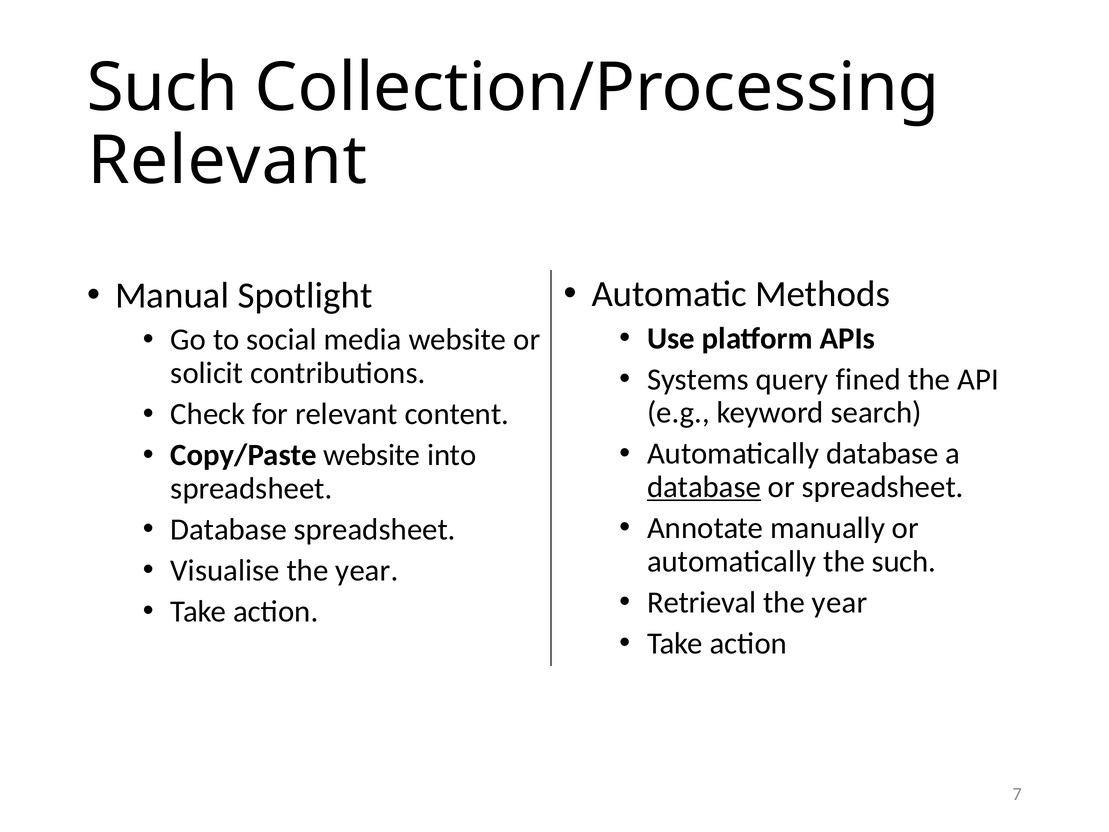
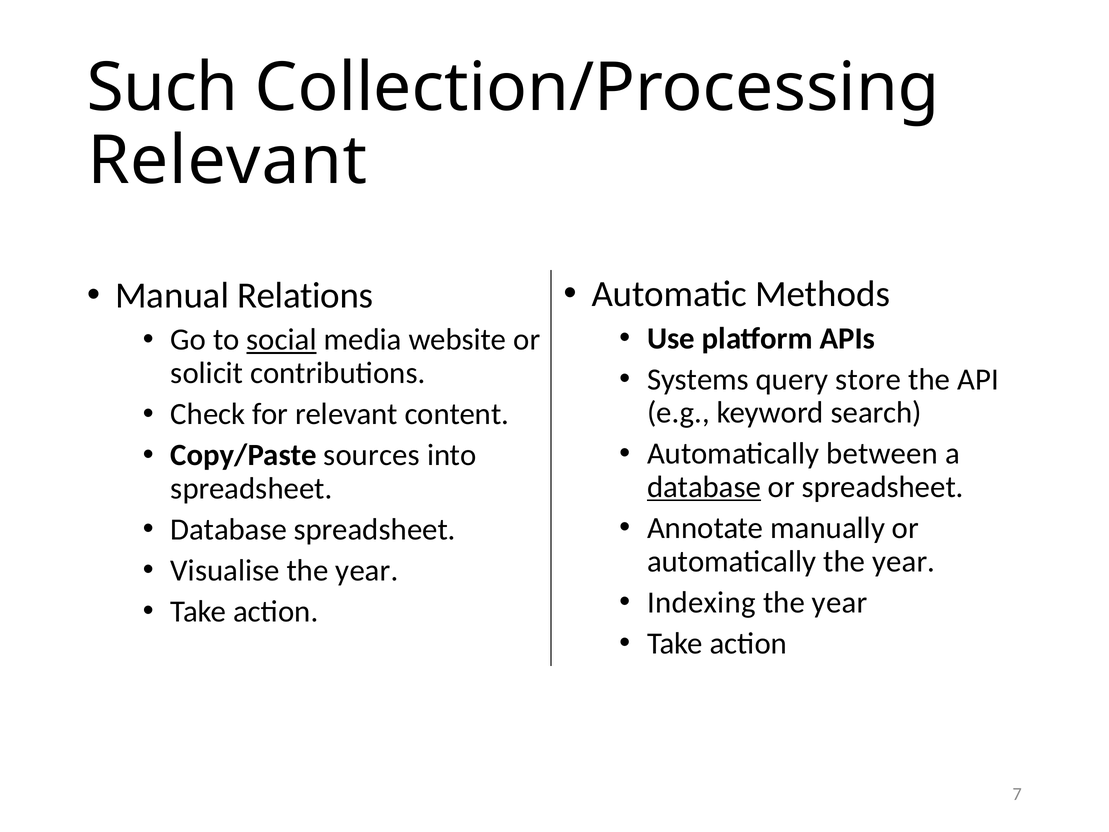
Spotlight: Spotlight -> Relations
social underline: none -> present
fined: fined -> store
Automatically database: database -> between
Copy/Paste website: website -> sources
automatically the such: such -> year
Retrieval: Retrieval -> Indexing
